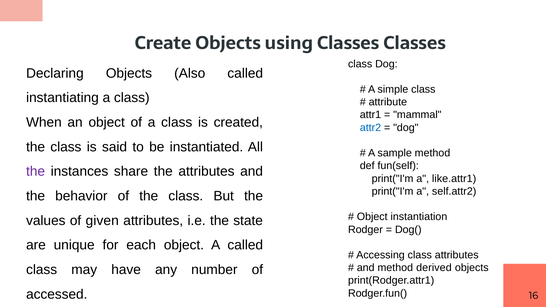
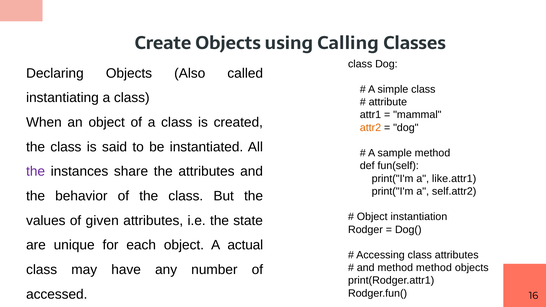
using Classes: Classes -> Calling
attr2 colour: blue -> orange
A called: called -> actual
method derived: derived -> method
